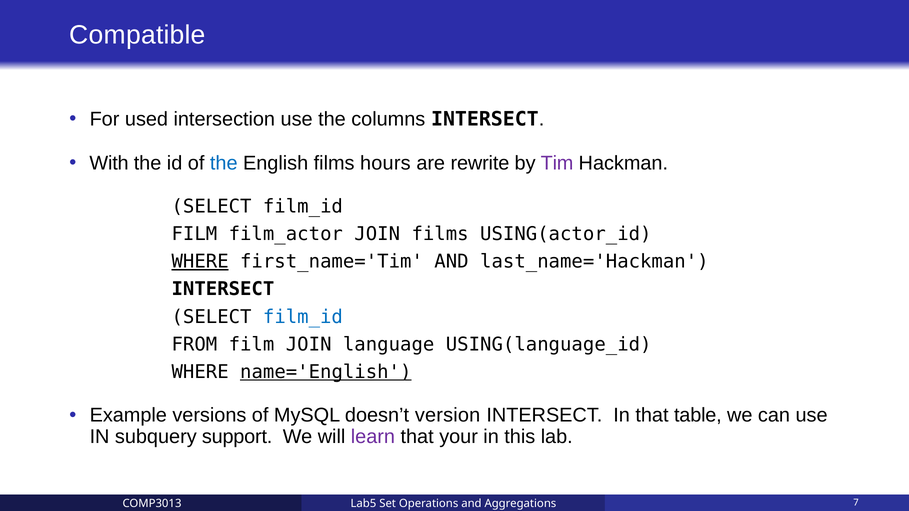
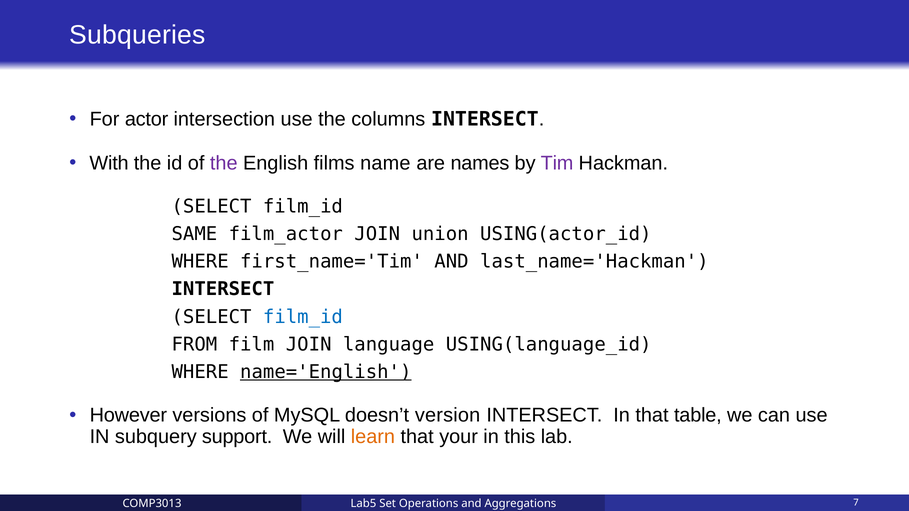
Compatible: Compatible -> Subqueries
used: used -> actor
the at (224, 163) colour: blue -> purple
hours: hours -> name
rewrite: rewrite -> names
FILM at (194, 234): FILM -> SAME
JOIN films: films -> union
WHERE at (200, 262) underline: present -> none
Example: Example -> However
learn colour: purple -> orange
